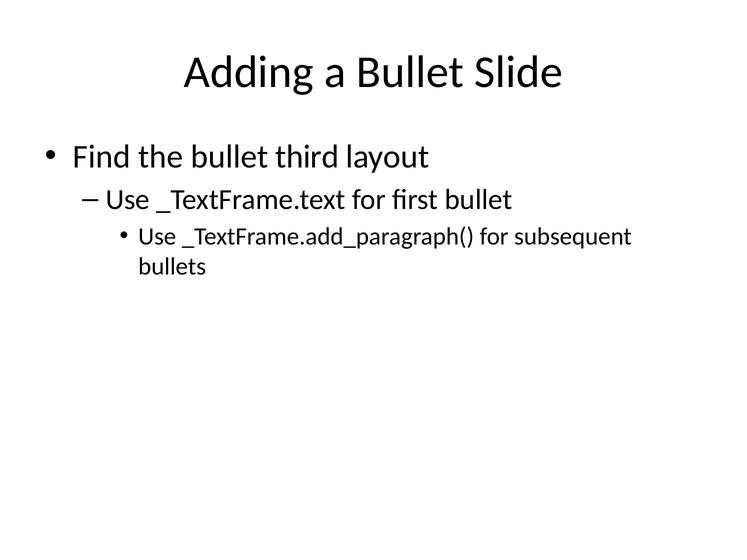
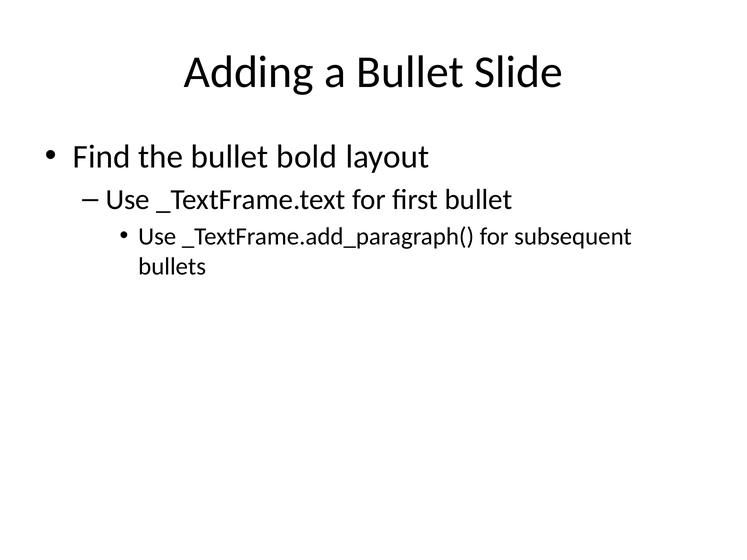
third: third -> bold
